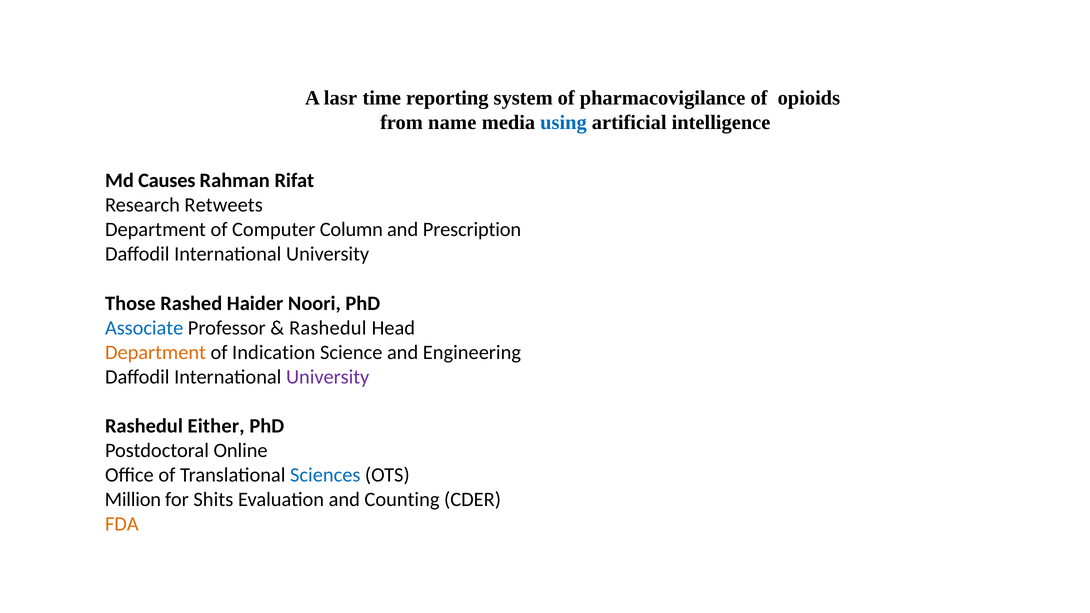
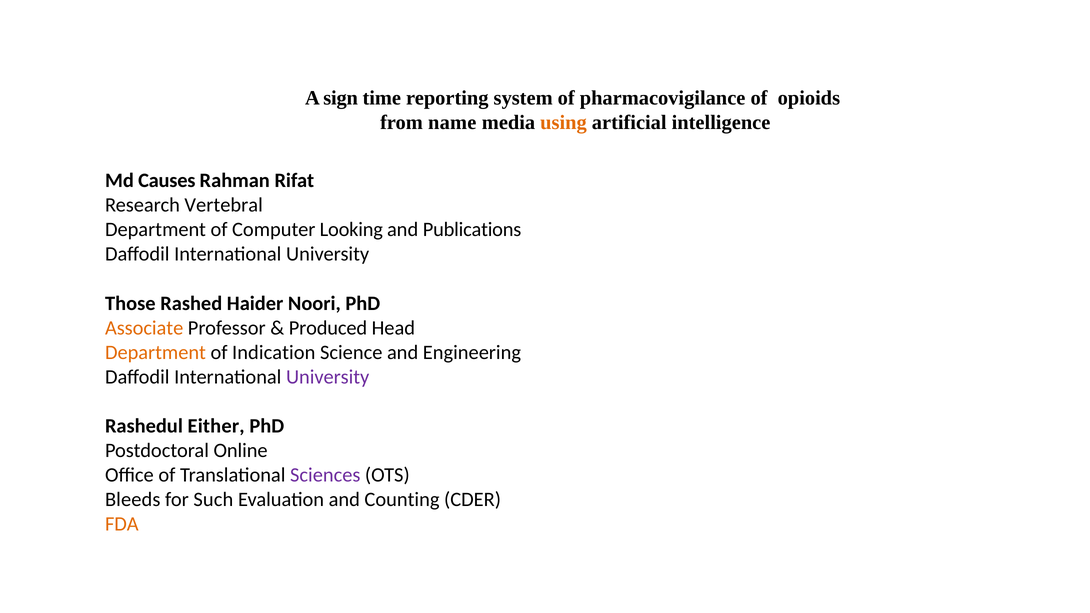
lasr: lasr -> sign
using colour: blue -> orange
Retweets: Retweets -> Vertebral
Column: Column -> Looking
Prescription: Prescription -> Publications
Associate colour: blue -> orange
Rashedul at (328, 328): Rashedul -> Produced
Sciences colour: blue -> purple
Million: Million -> Bleeds
Shits: Shits -> Such
